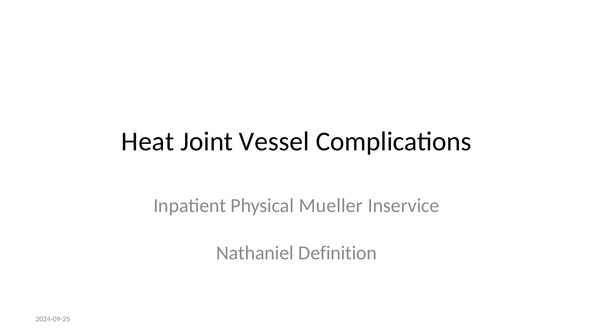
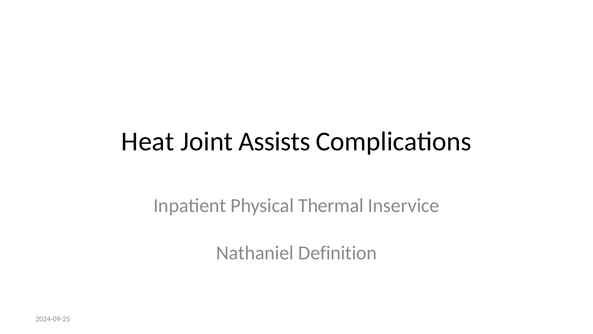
Vessel: Vessel -> Assists
Mueller: Mueller -> Thermal
